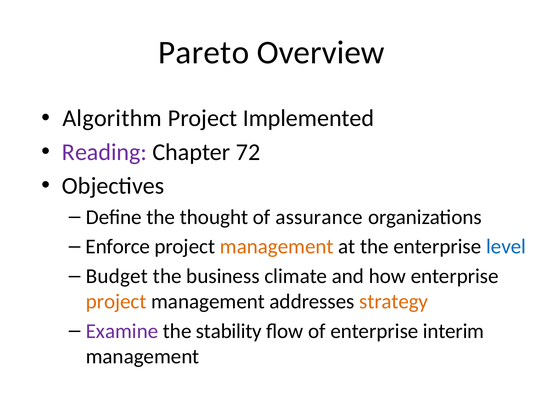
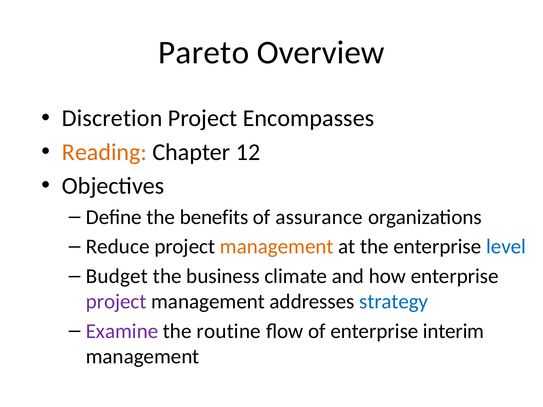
Algorithm: Algorithm -> Discretion
Implemented: Implemented -> Encompasses
Reading colour: purple -> orange
72: 72 -> 12
thought: thought -> benefits
Enforce: Enforce -> Reduce
project at (116, 302) colour: orange -> purple
strategy colour: orange -> blue
stability: stability -> routine
